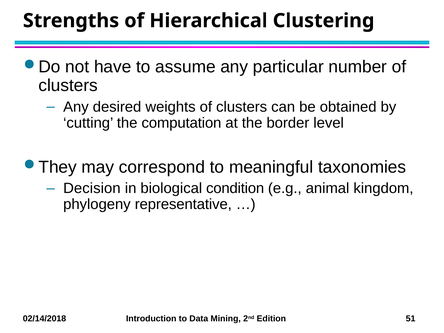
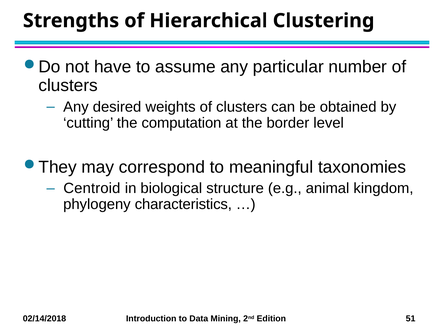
Decision: Decision -> Centroid
condition: condition -> structure
representative: representative -> characteristics
